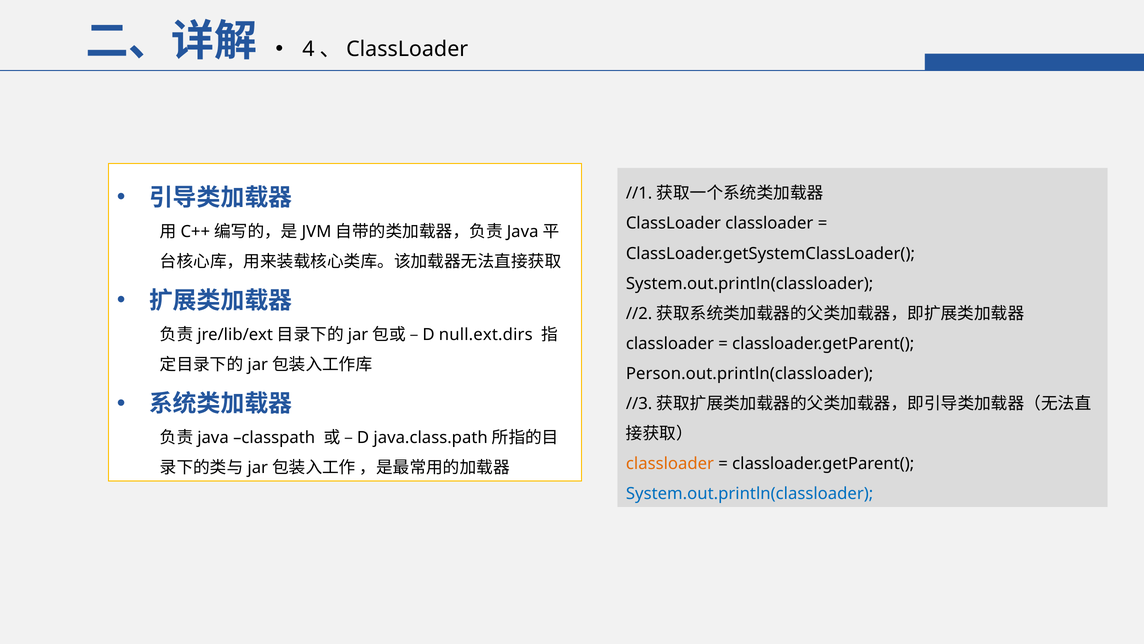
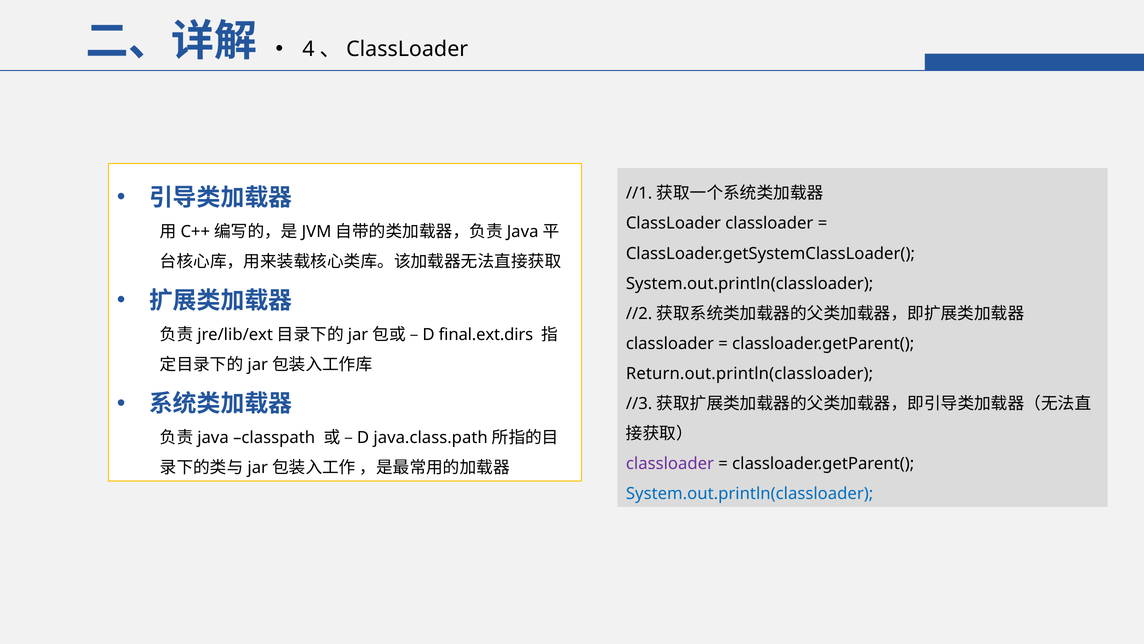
null.ext.dirs: null.ext.dirs -> final.ext.dirs
Person.out.println(classloader: Person.out.println(classloader -> Return.out.println(classloader
classloader at (670, 464) colour: orange -> purple
